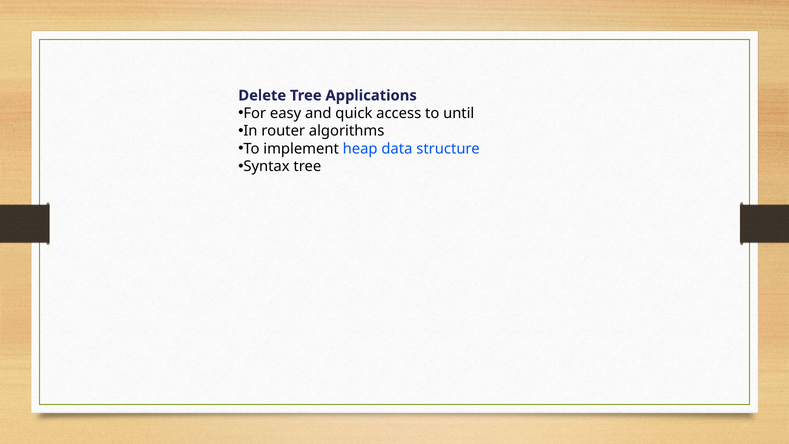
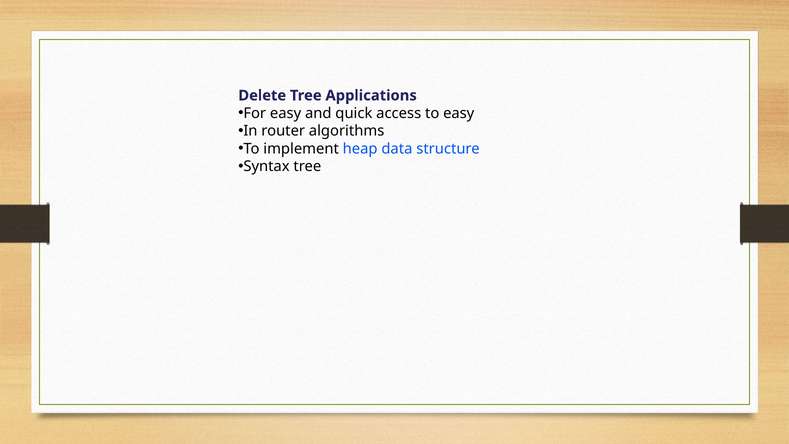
to until: until -> easy
